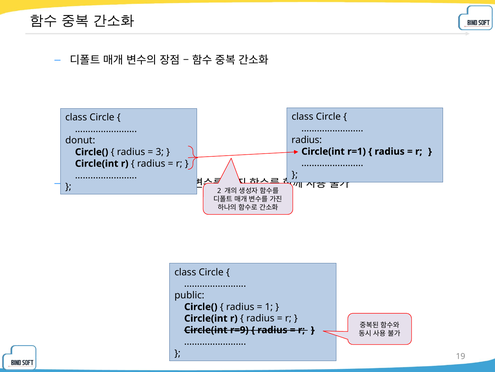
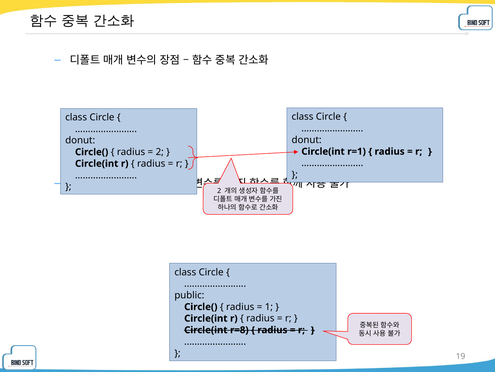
radius at (307, 140): radius -> donut
3 at (160, 152): 3 -> 2
r=9: r=9 -> r=8
